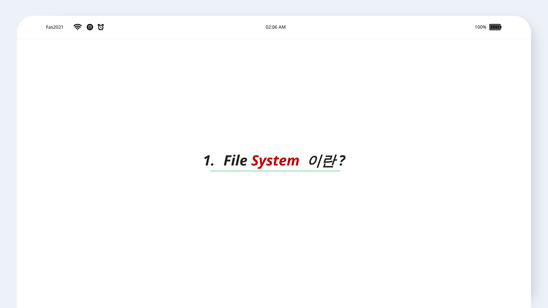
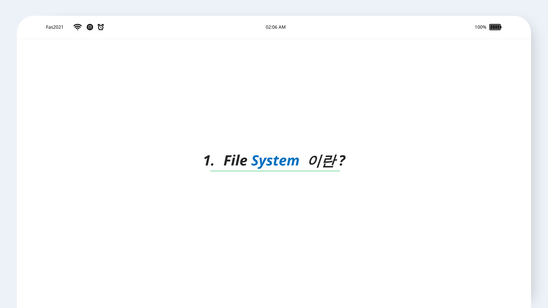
System colour: red -> blue
